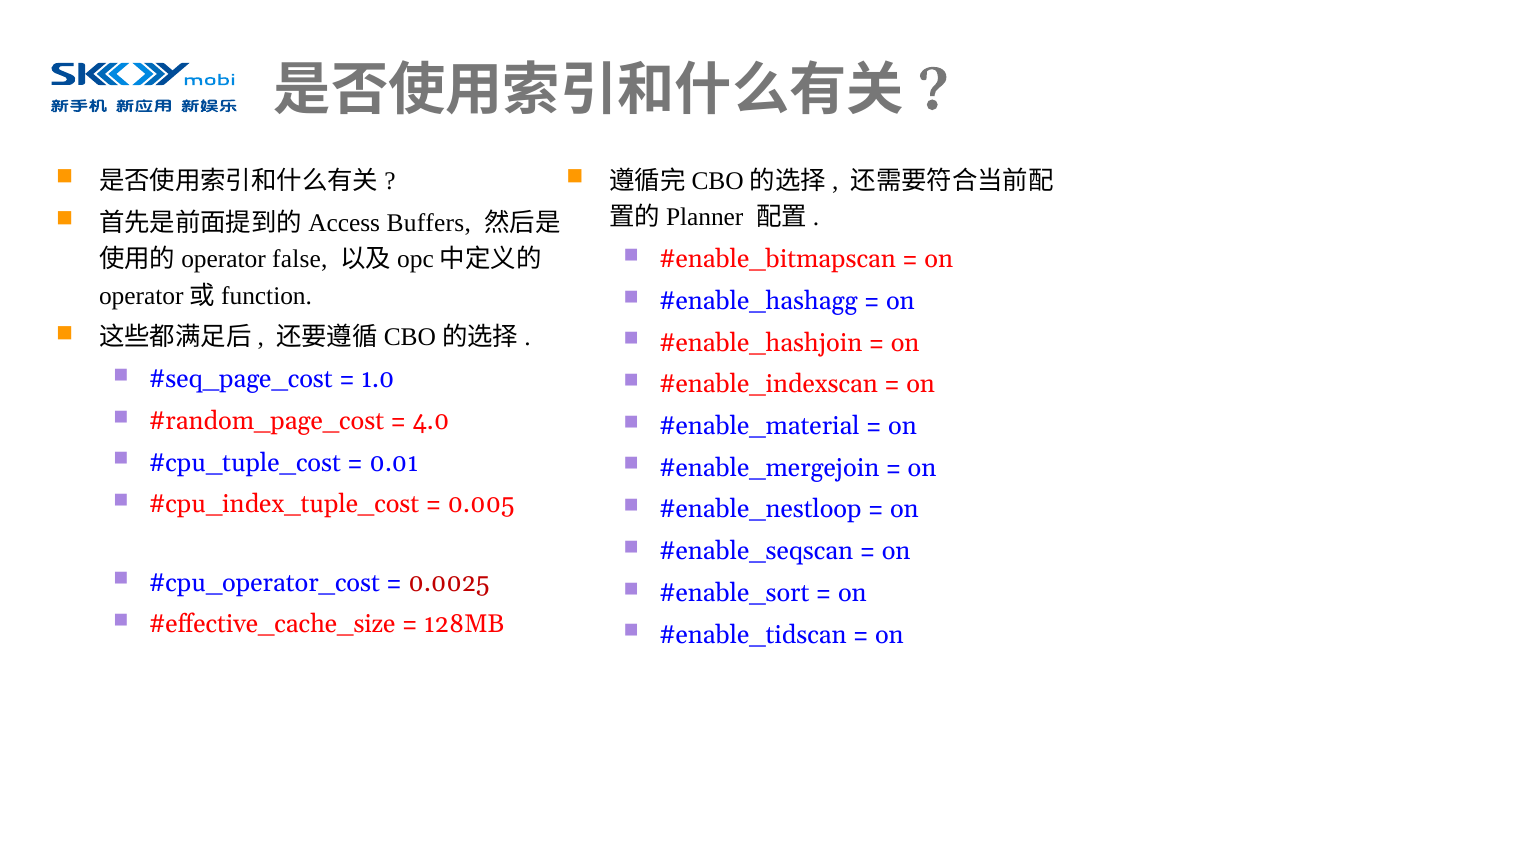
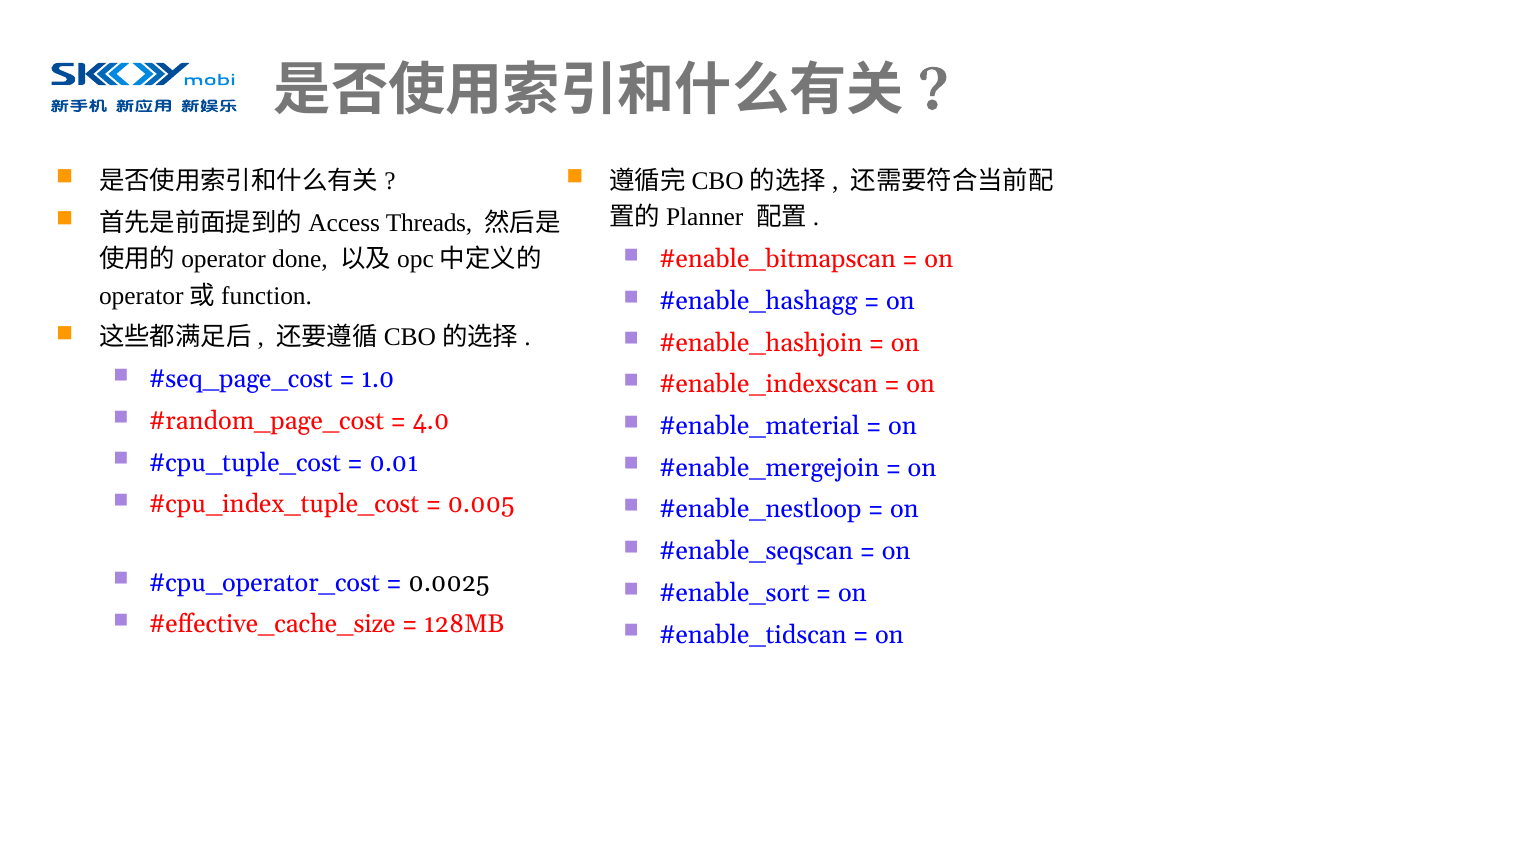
Buffers: Buffers -> Threads
false: false -> done
0.0025 colour: red -> black
